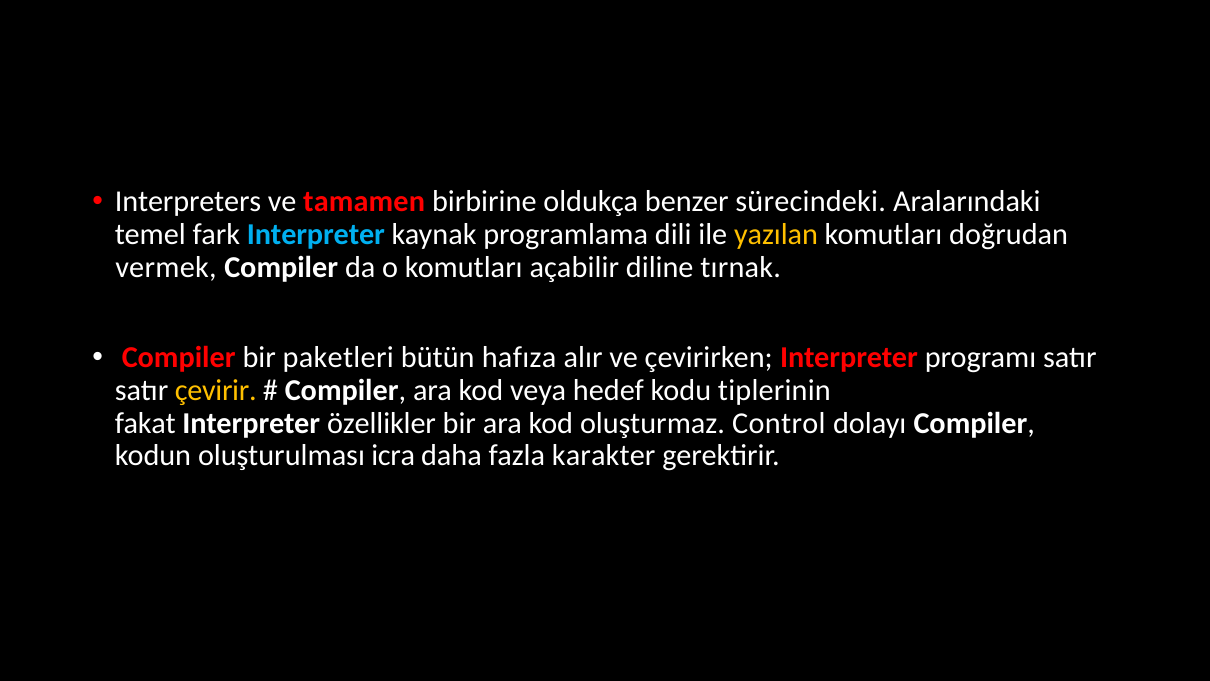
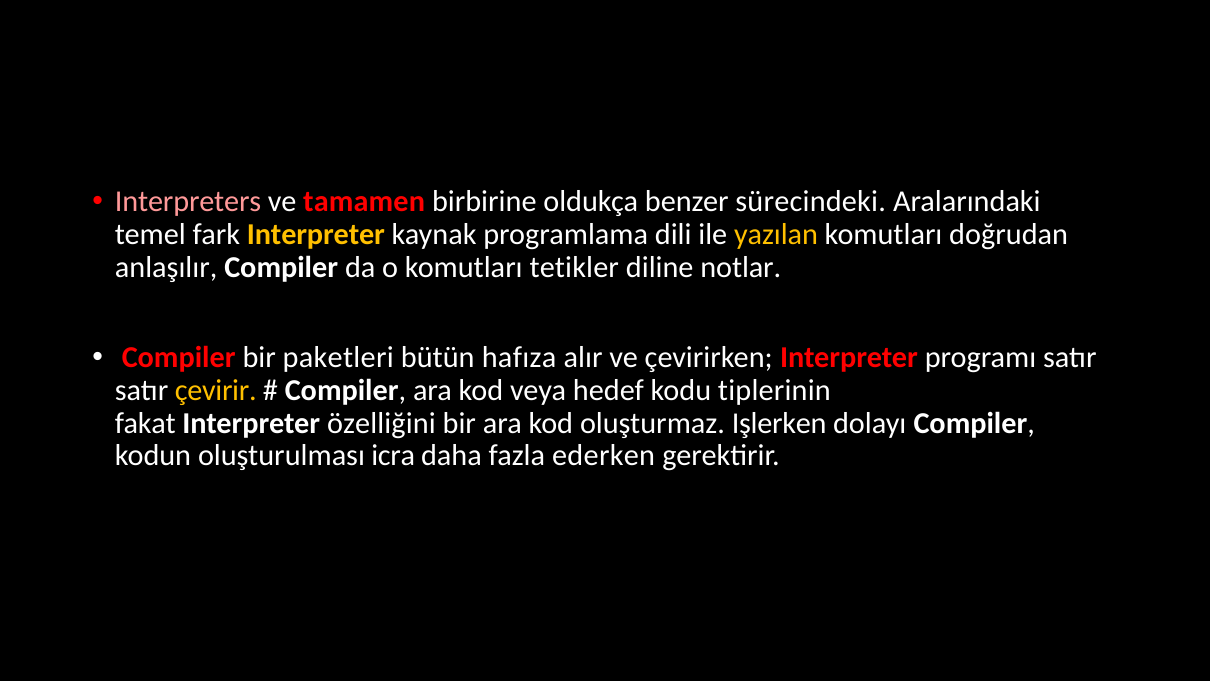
Interpreters colour: white -> pink
Interpreter at (316, 235) colour: light blue -> yellow
vermek: vermek -> anlaşılır
açabilir: açabilir -> tetikler
tırnak: tırnak -> notlar
özellikler: özellikler -> özelliğini
Control: Control -> Işlerken
karakter: karakter -> ederken
